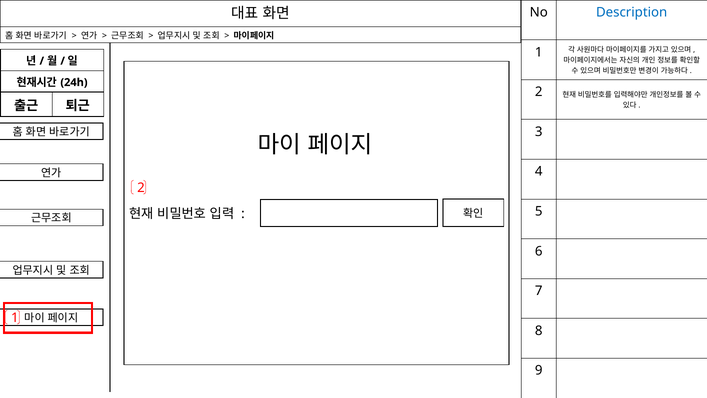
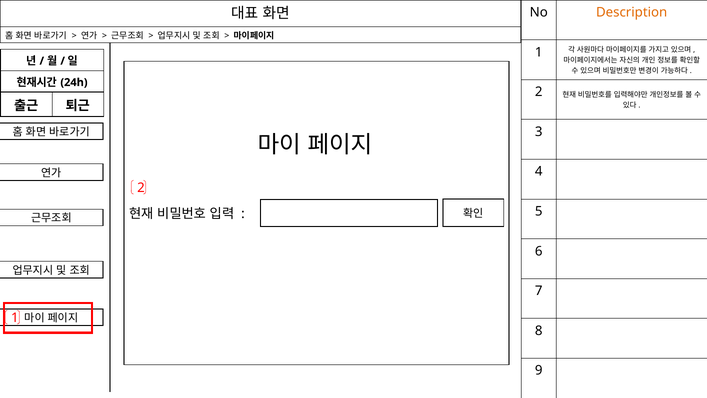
Description colour: blue -> orange
